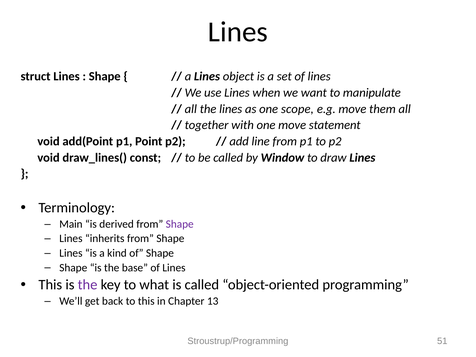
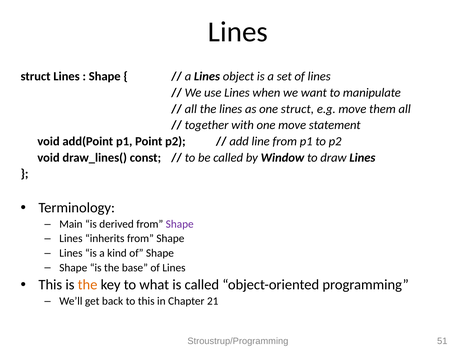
one scope: scope -> struct
the at (88, 285) colour: purple -> orange
13: 13 -> 21
